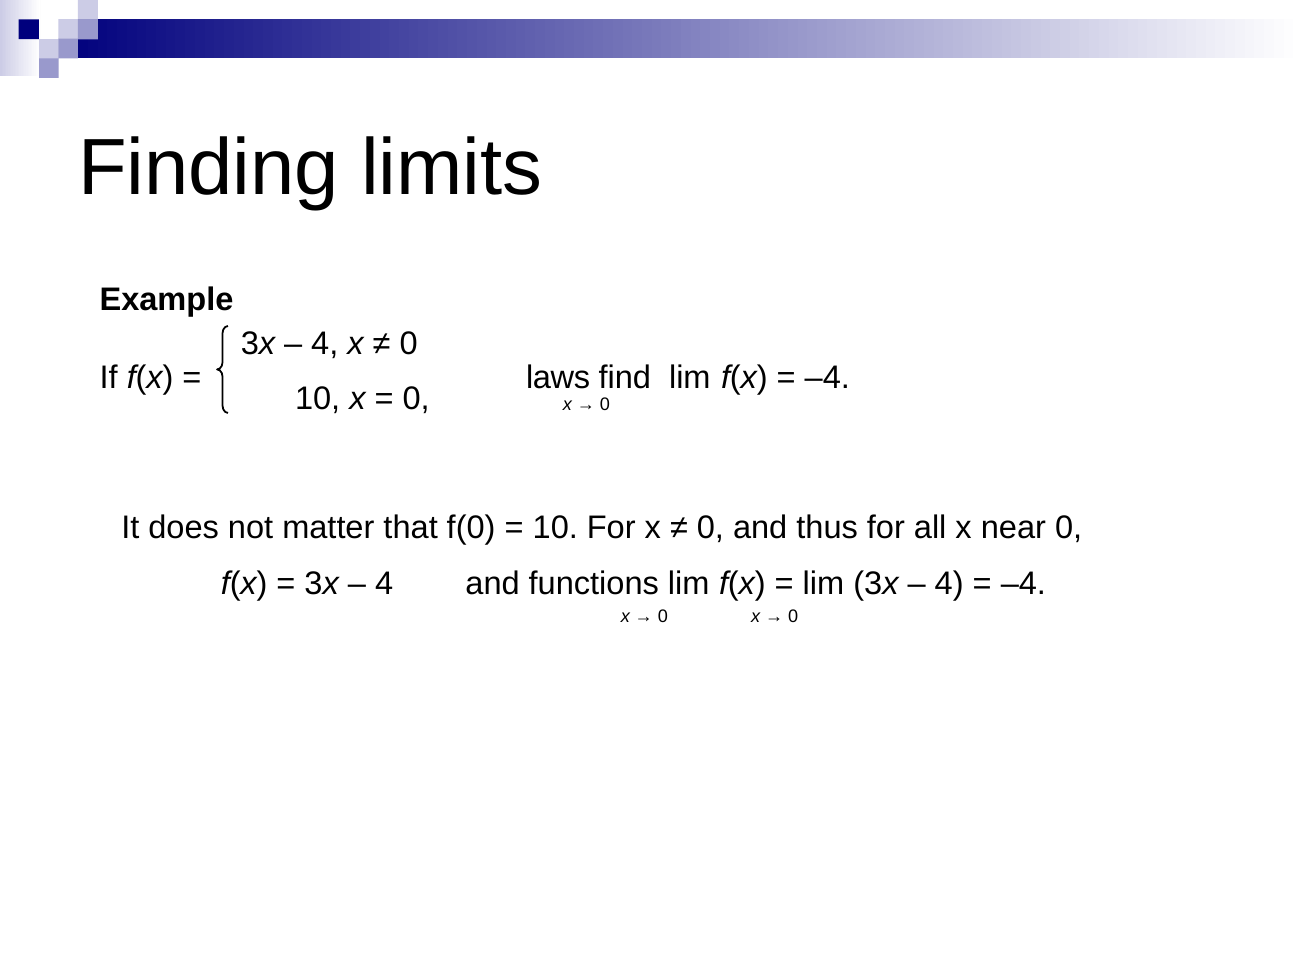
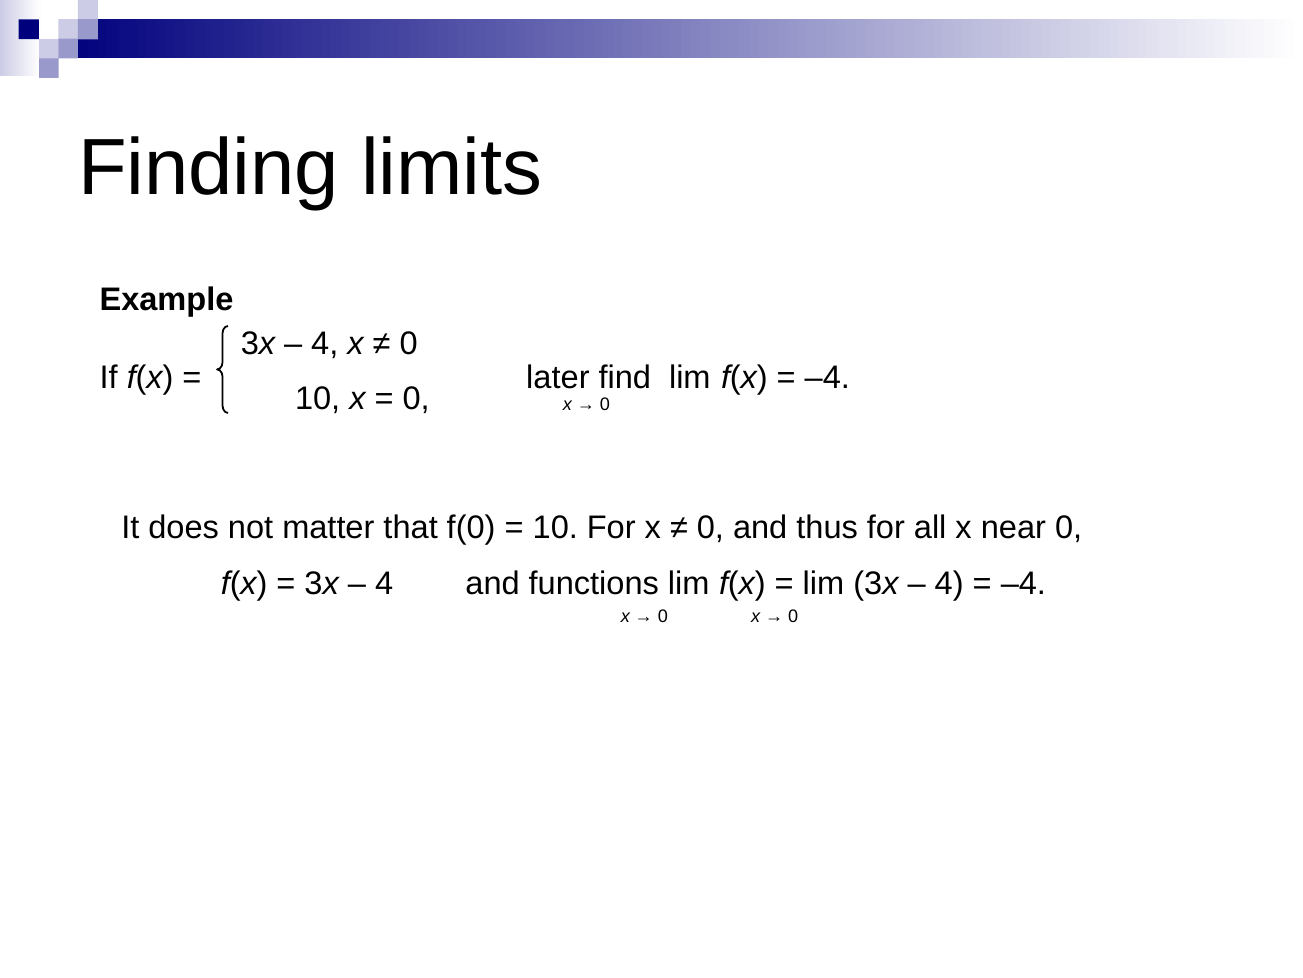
laws: laws -> later
